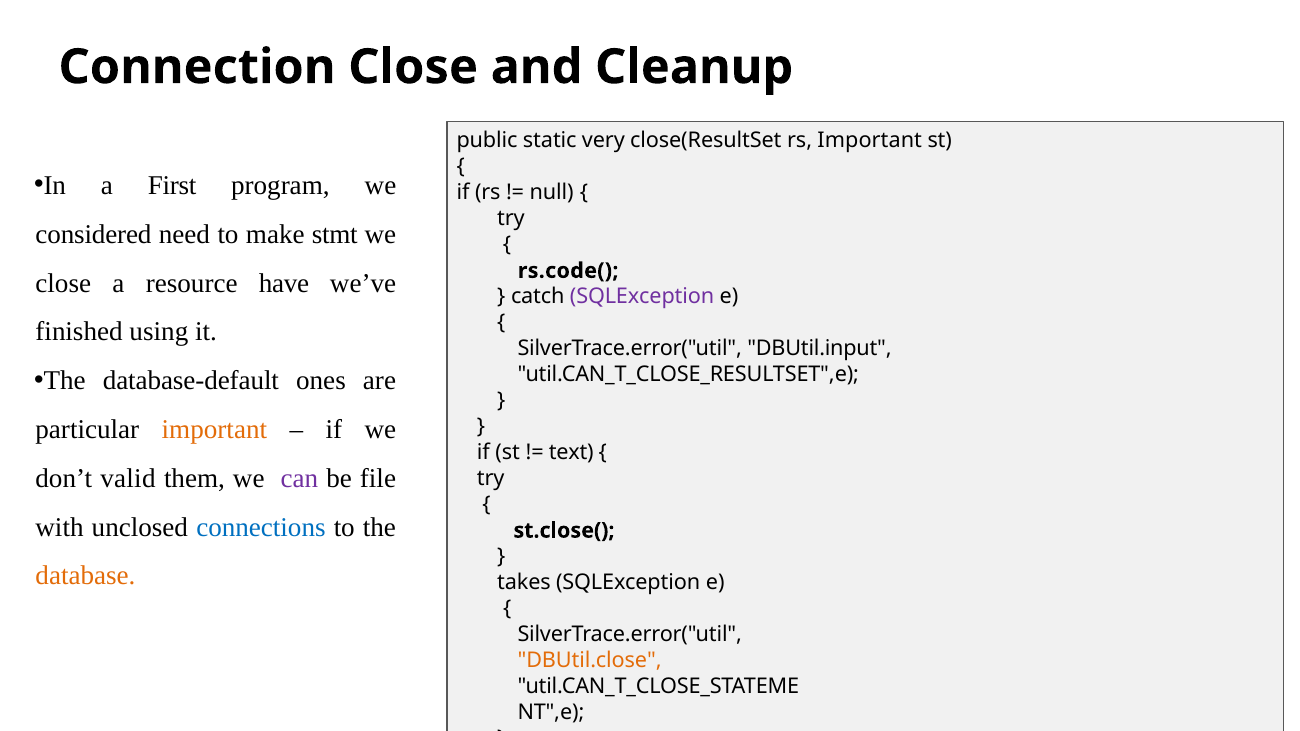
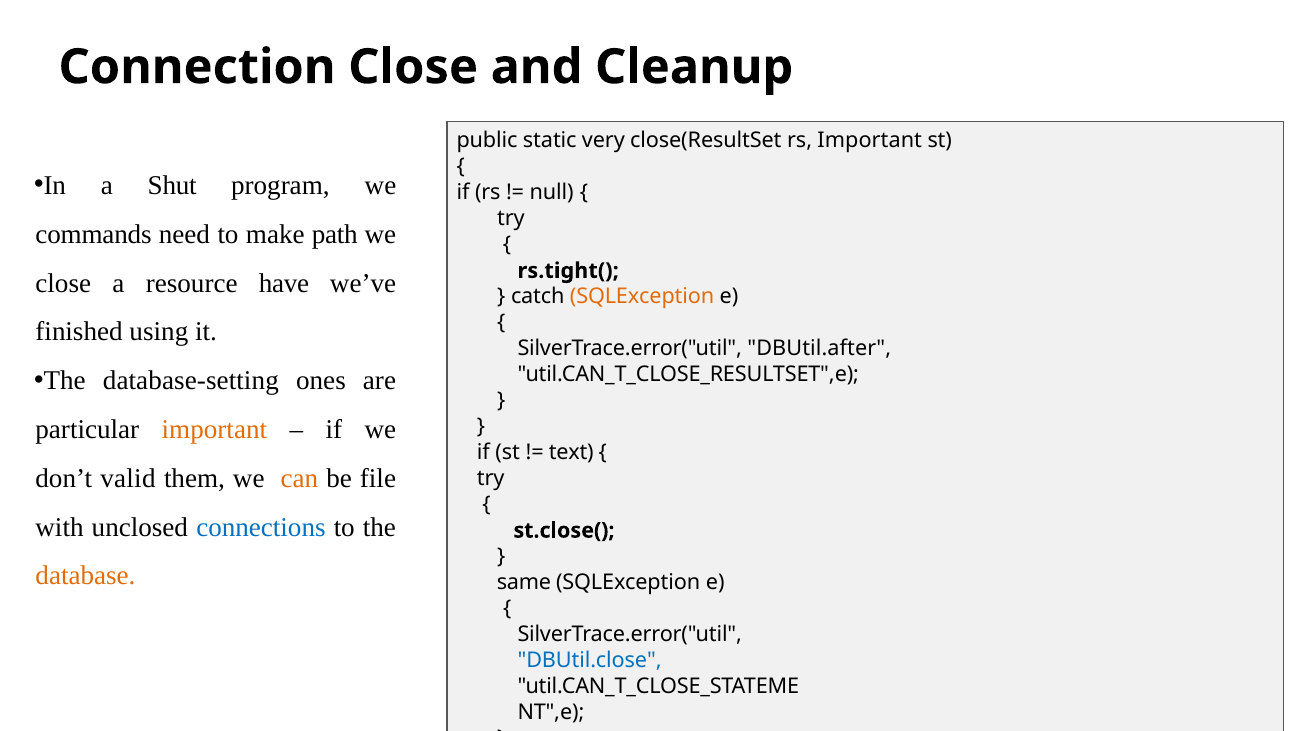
First: First -> Shut
considered: considered -> commands
stmt: stmt -> path
rs.code(: rs.code( -> rs.tight(
SQLException at (642, 297) colour: purple -> orange
DBUtil.input: DBUtil.input -> DBUtil.after
database-default: database-default -> database-setting
can colour: purple -> orange
takes: takes -> same
DBUtil.close colour: orange -> blue
